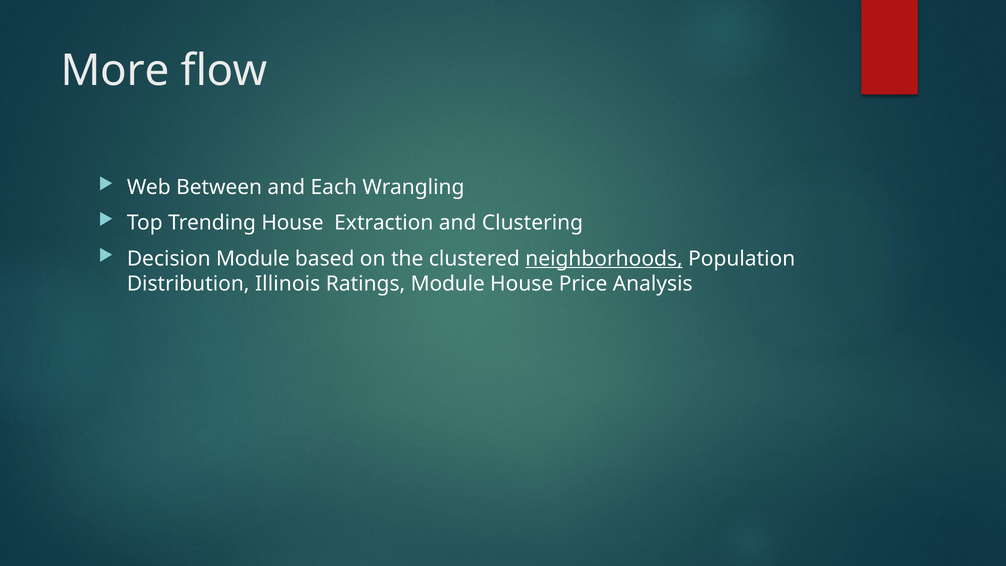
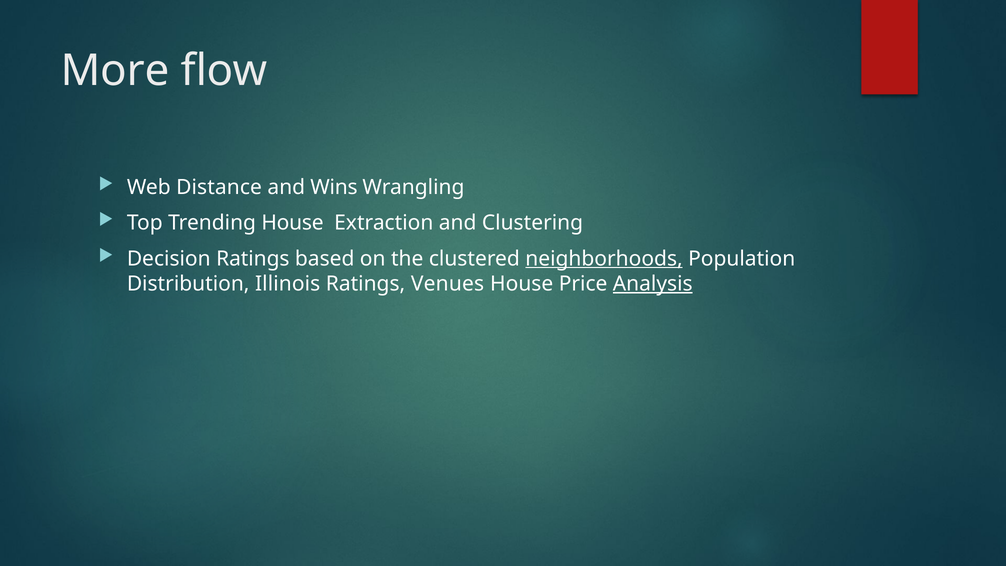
Between: Between -> Distance
Each: Each -> Wins
Decision Module: Module -> Ratings
Ratings Module: Module -> Venues
Analysis underline: none -> present
